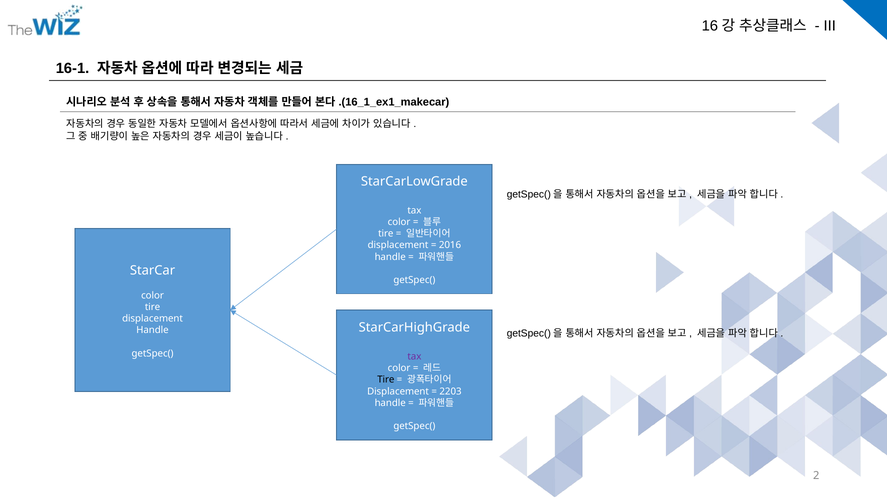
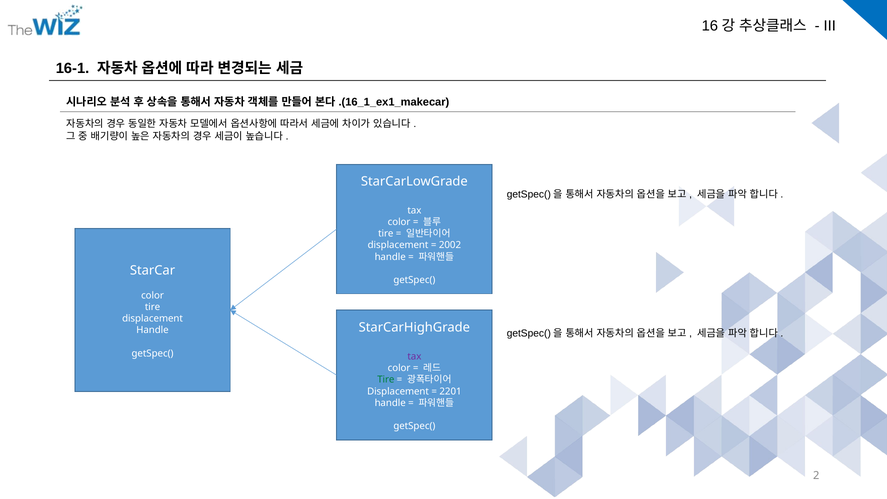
2016: 2016 -> 2002
Tire at (386, 380) colour: black -> green
2203: 2203 -> 2201
